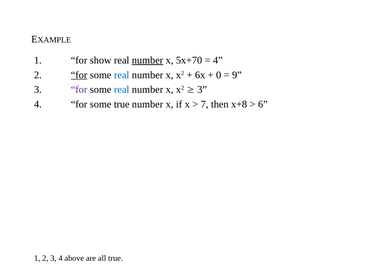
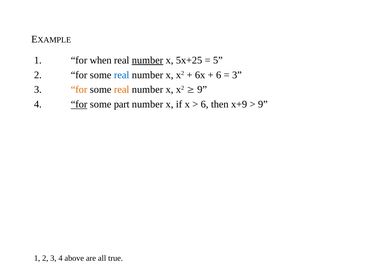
show: show -> when
5x+70: 5x+70 -> 5x+25
4 at (218, 60): 4 -> 5
for at (79, 75) underline: present -> none
0 at (219, 75): 0 -> 6
9 at (237, 75): 9 -> 3
for at (79, 90) colour: purple -> orange
real at (122, 90) colour: blue -> orange
3 at (202, 90): 3 -> 9
for at (79, 104) underline: none -> present
some true: true -> part
7 at (205, 104): 7 -> 6
x+8: x+8 -> x+9
6 at (263, 104): 6 -> 9
